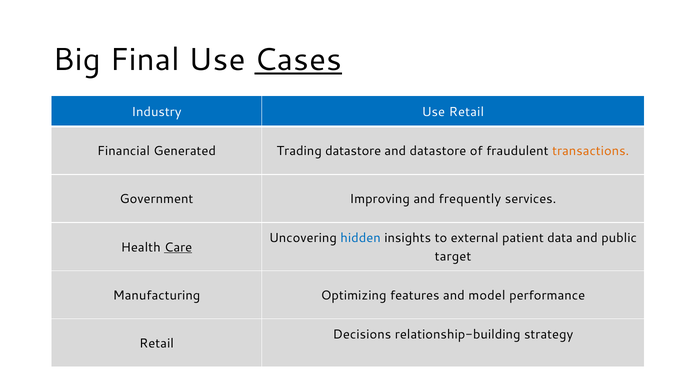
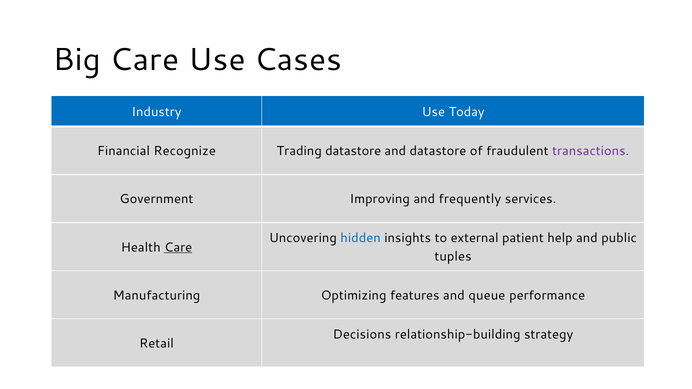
Big Final: Final -> Care
Cases underline: present -> none
Use Retail: Retail -> Today
Generated: Generated -> Recognize
transactions colour: orange -> purple
data: data -> help
target: target -> tuples
model: model -> queue
